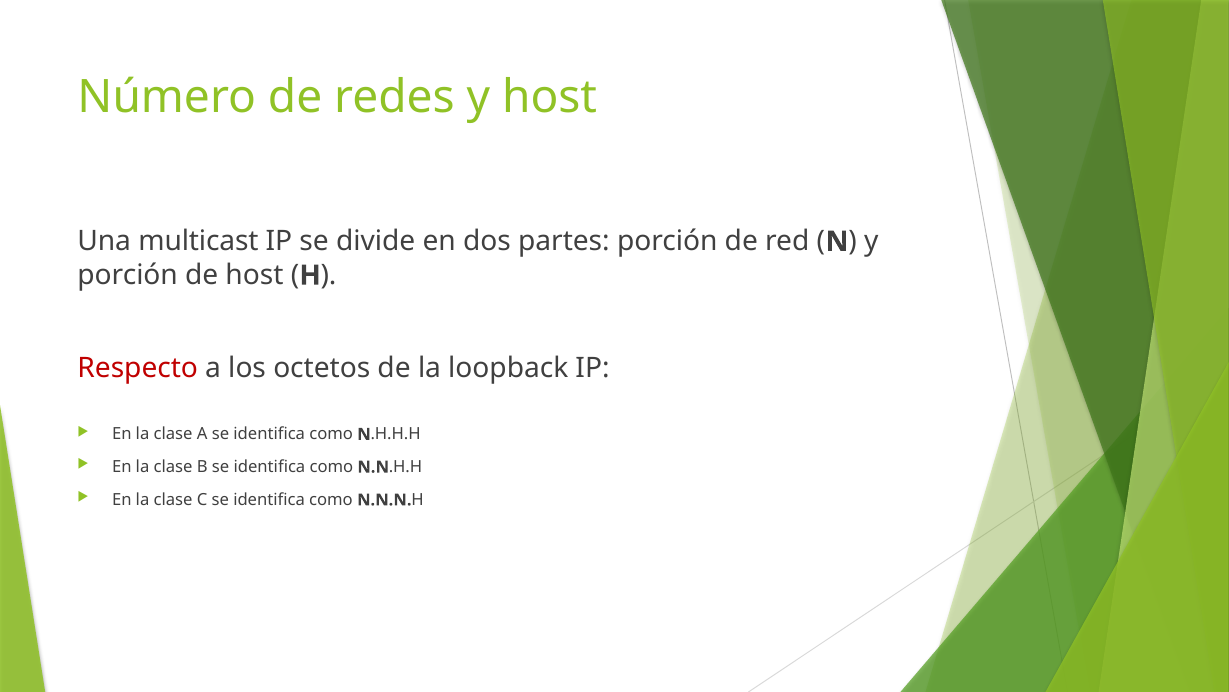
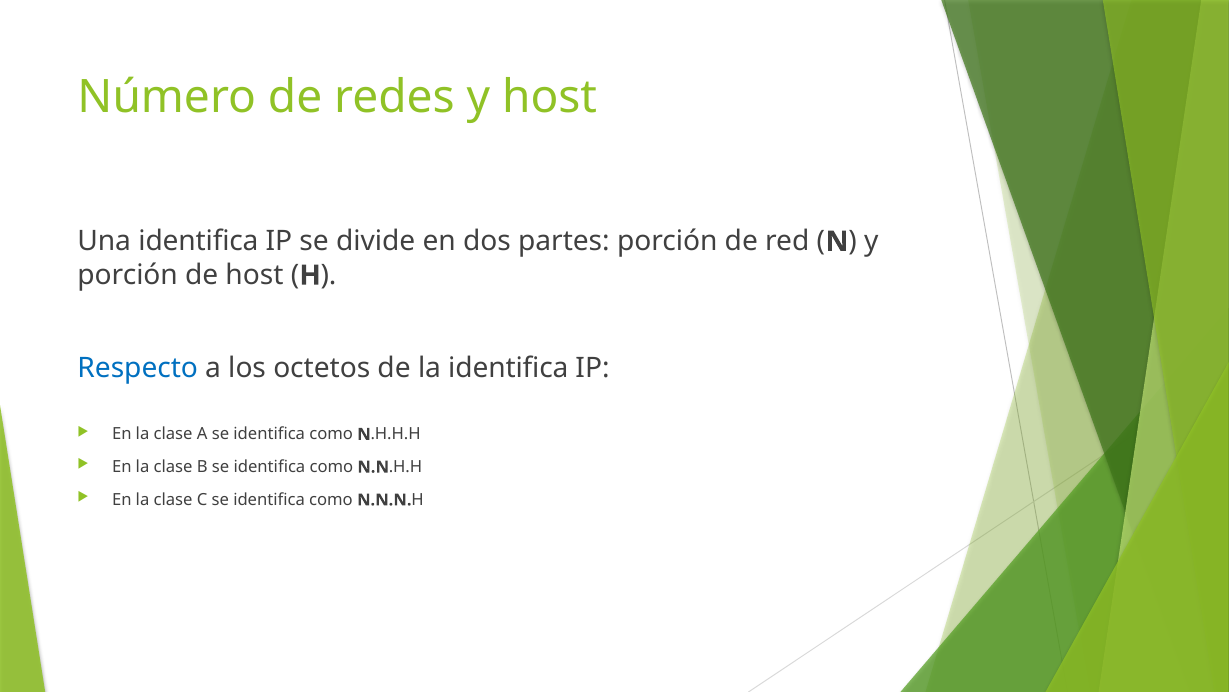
Una multicast: multicast -> identifica
Respecto colour: red -> blue
la loopback: loopback -> identifica
